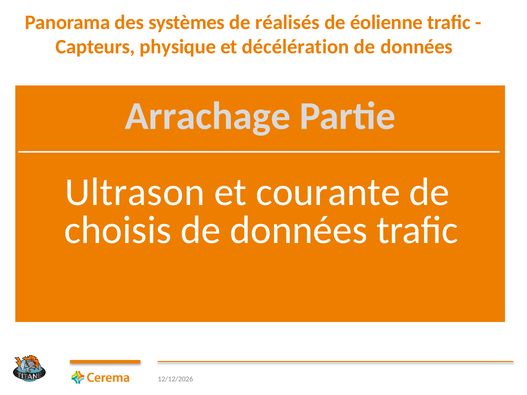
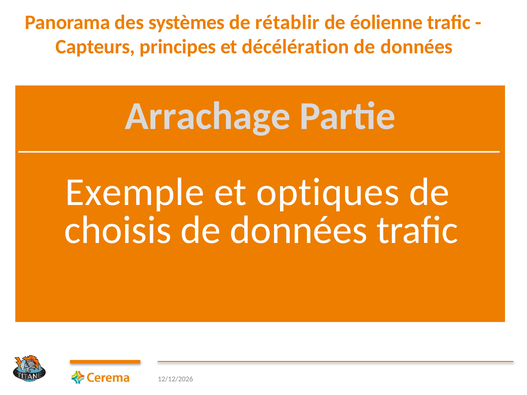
réalisés: réalisés -> rétablir
physique: physique -> principes
Ultrason: Ultrason -> Exemple
courante: courante -> optiques
